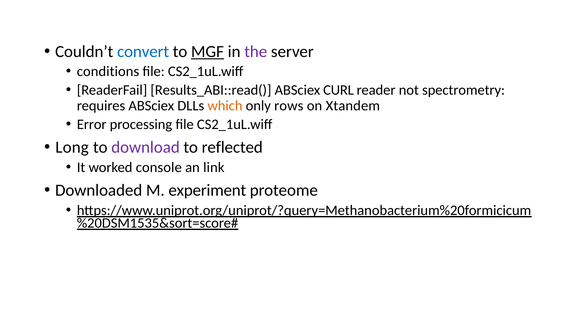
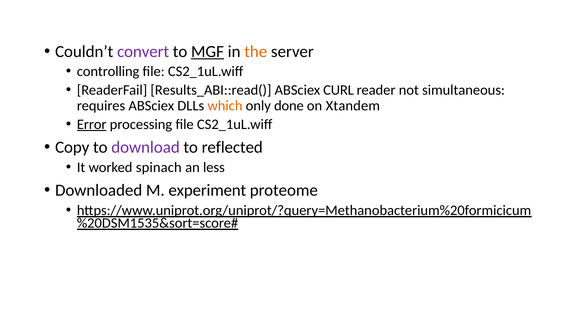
convert colour: blue -> purple
the colour: purple -> orange
conditions: conditions -> controlling
spectrometry: spectrometry -> simultaneous
rows: rows -> done
Error underline: none -> present
Long: Long -> Copy
console: console -> spinach
link: link -> less
